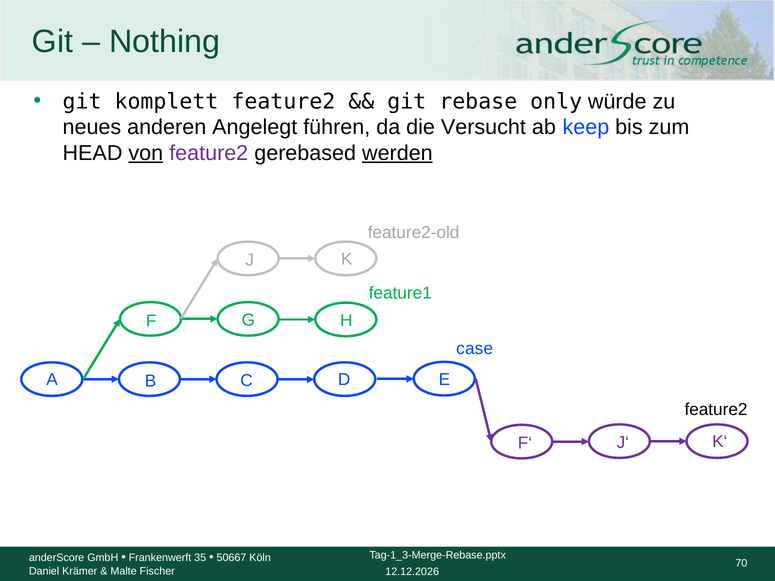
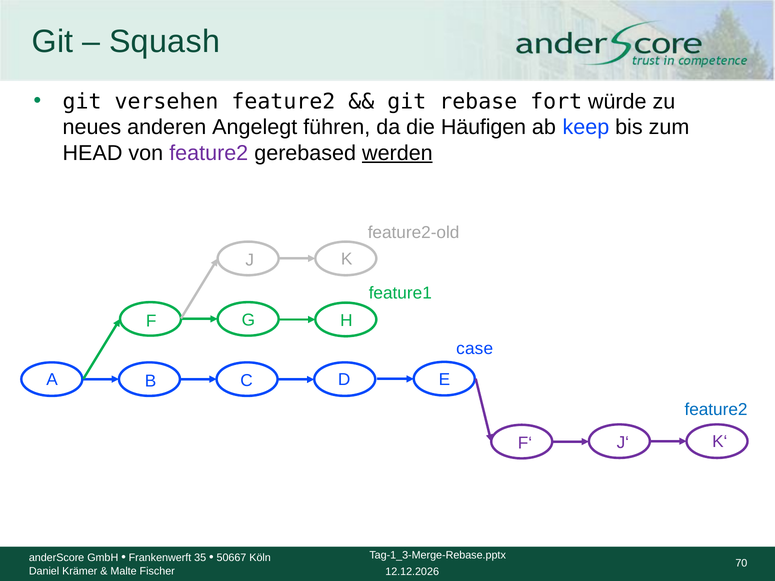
Nothing: Nothing -> Squash
komplett: komplett -> versehen
only: only -> fort
Versucht: Versucht -> Häufigen
von underline: present -> none
feature2 at (716, 410) colour: black -> blue
